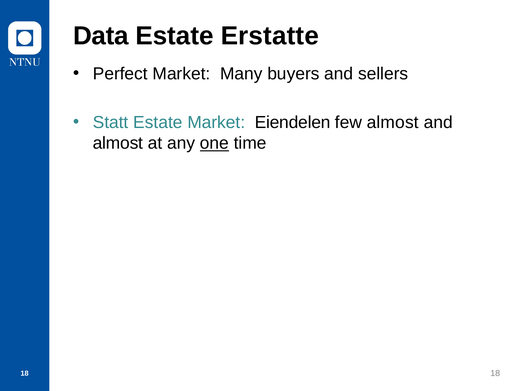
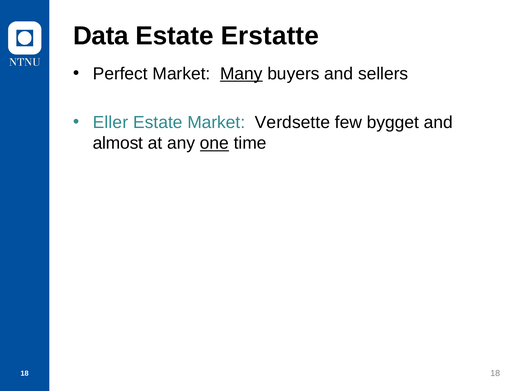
Many underline: none -> present
Statt: Statt -> Eller
Eiendelen: Eiendelen -> Verdsette
few almost: almost -> bygget
